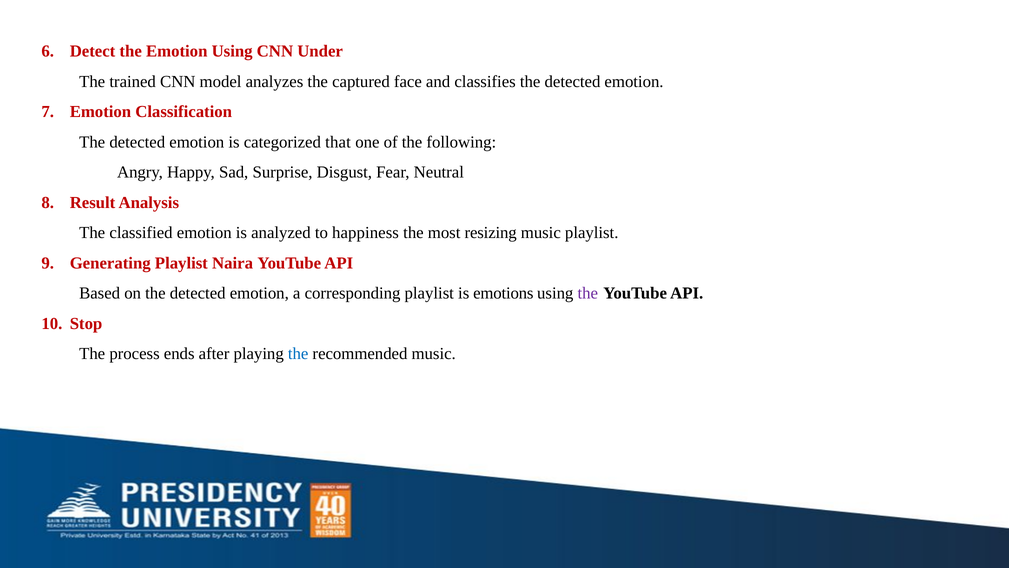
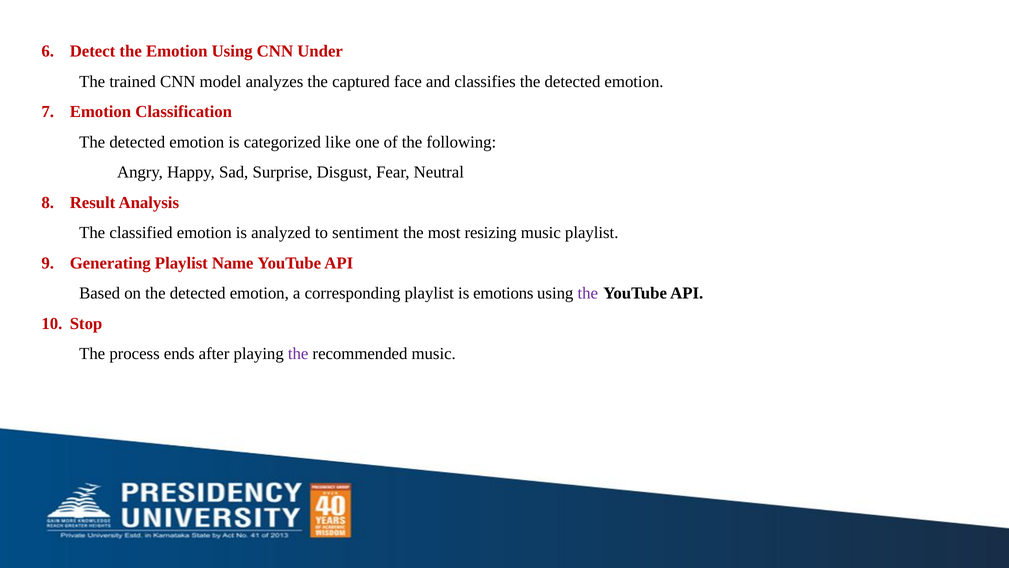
that: that -> like
happiness: happiness -> sentiment
Naira: Naira -> Name
the at (298, 354) colour: blue -> purple
